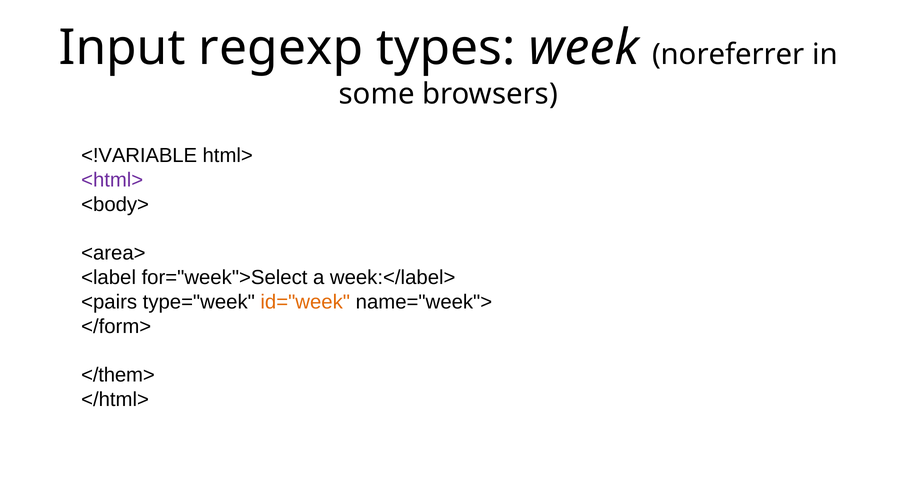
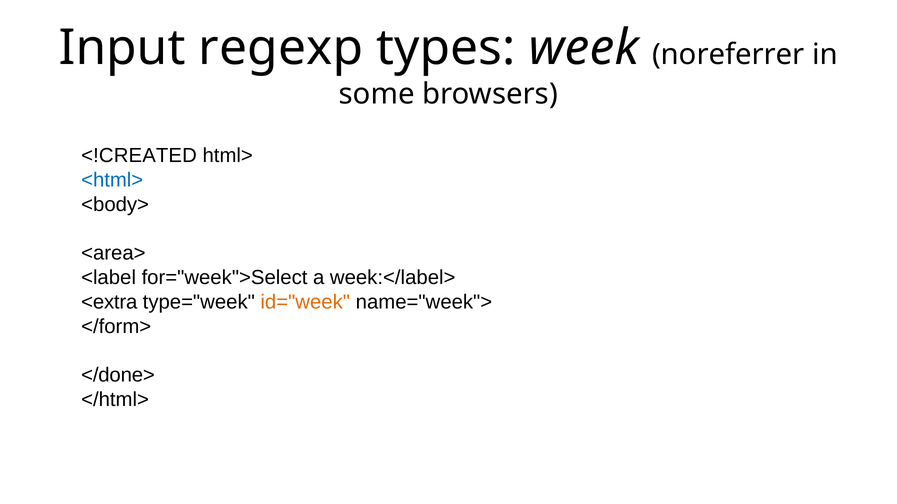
<!VARIABLE: <!VARIABLE -> <!CREATED
<html> colour: purple -> blue
<pairs: <pairs -> <extra
</them>: </them> -> </done>
